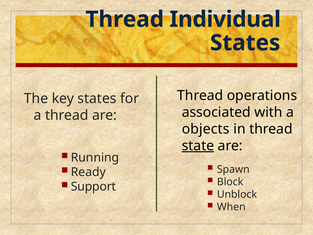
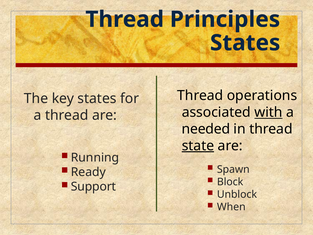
Individual: Individual -> Principles
with underline: none -> present
objects: objects -> needed
